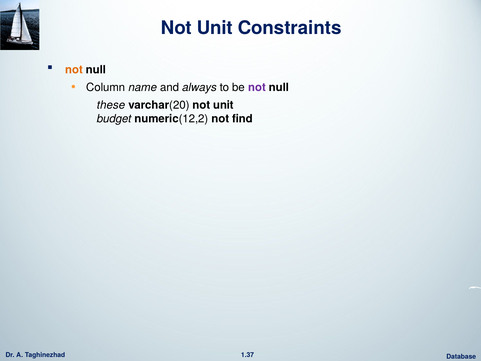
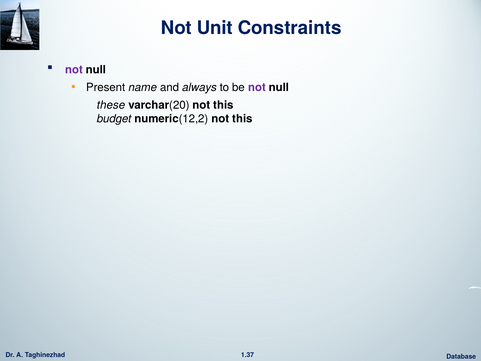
not at (74, 70) colour: orange -> purple
Column: Column -> Present
varchar(20 not unit: unit -> this
numeric(12,2 not find: find -> this
